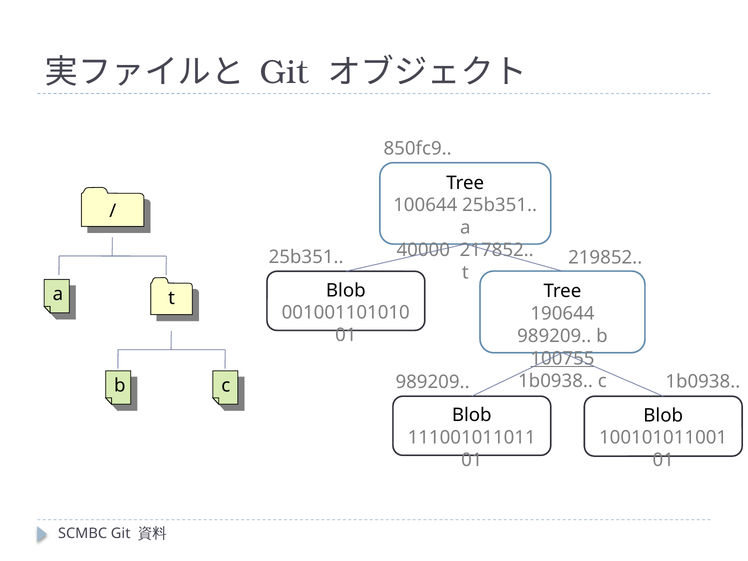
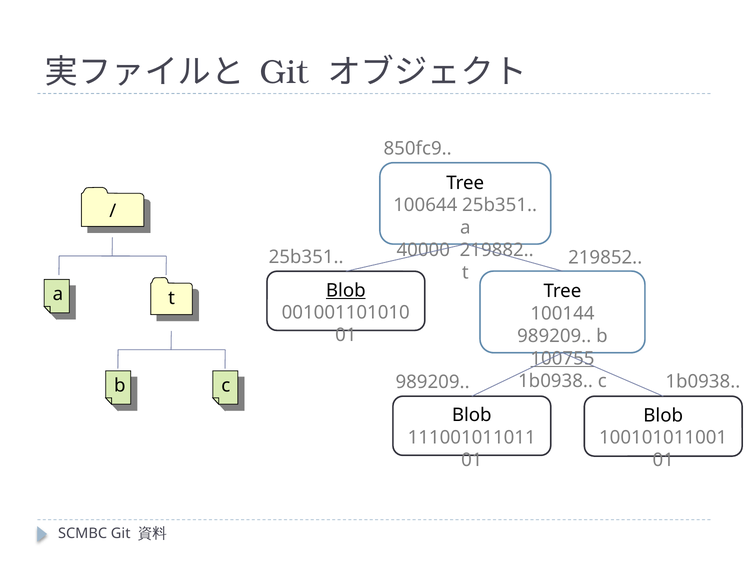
217852: 217852 -> 219882
Blob at (346, 290) underline: none -> present
190644: 190644 -> 100144
